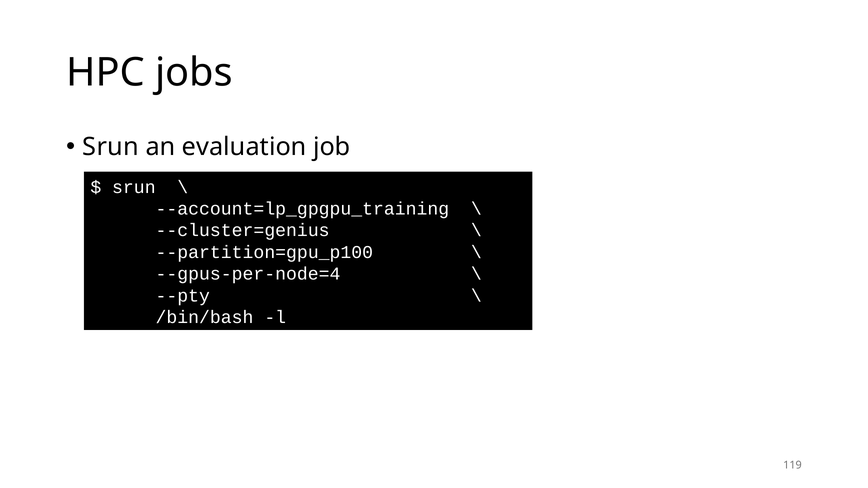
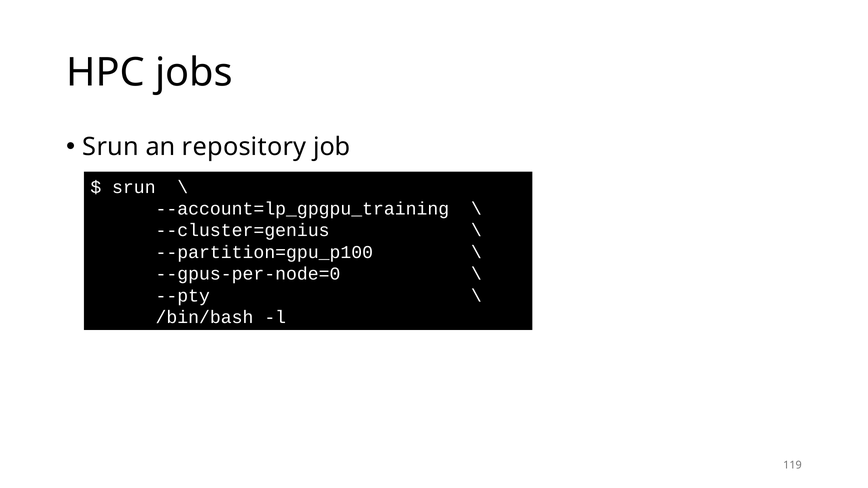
evaluation: evaluation -> repository
--gpus-per-node=4: --gpus-per-node=4 -> --gpus-per-node=0
